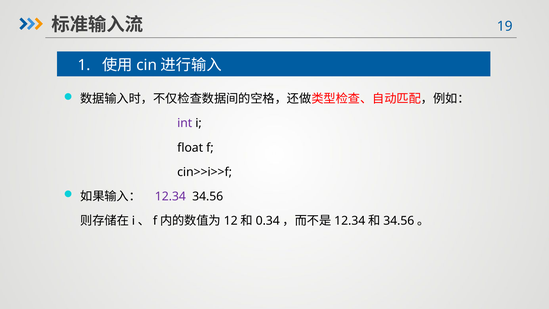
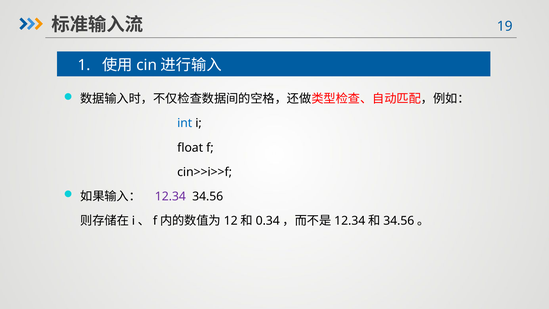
int colour: purple -> blue
